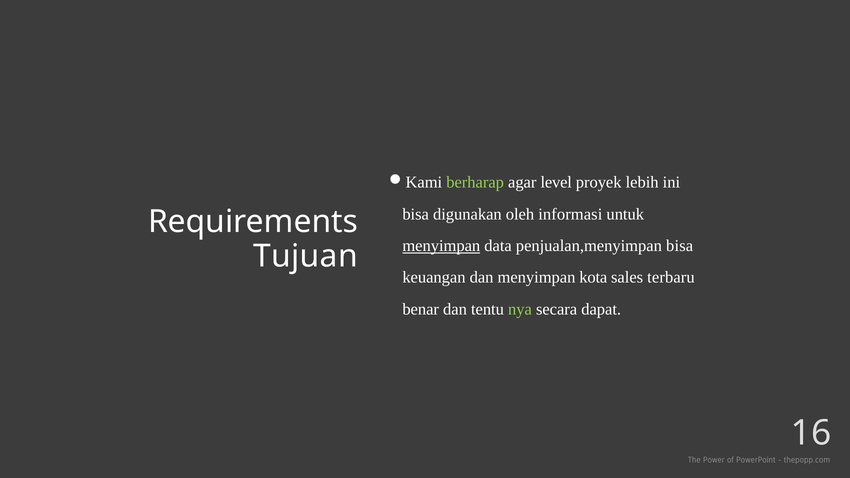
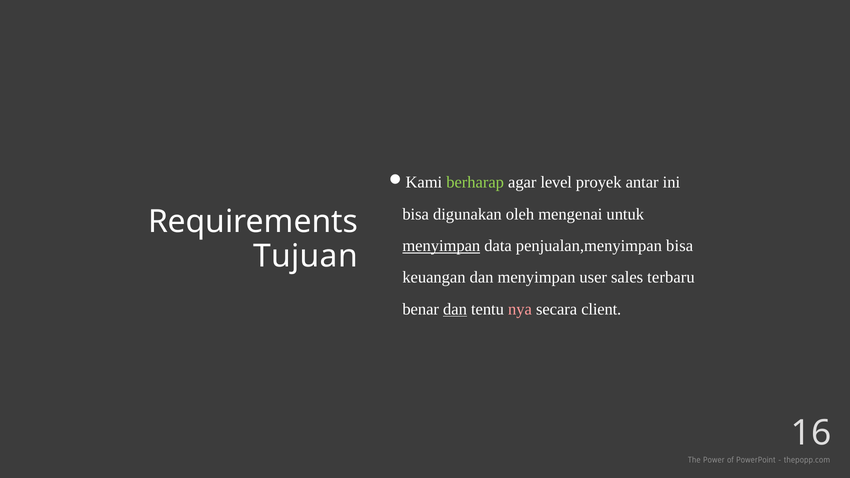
lebih: lebih -> antar
informasi: informasi -> mengenai
kota: kota -> user
dan at (455, 309) underline: none -> present
nya colour: light green -> pink
dapat: dapat -> client
